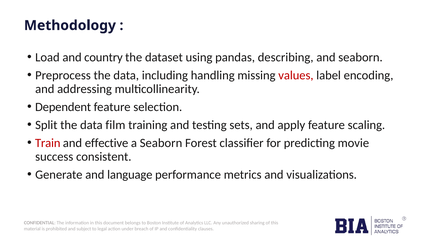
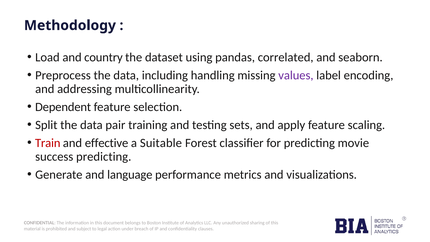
describing: describing -> correlated
values colour: red -> purple
film: film -> pair
a Seaborn: Seaborn -> Suitable
success consistent: consistent -> predicting
